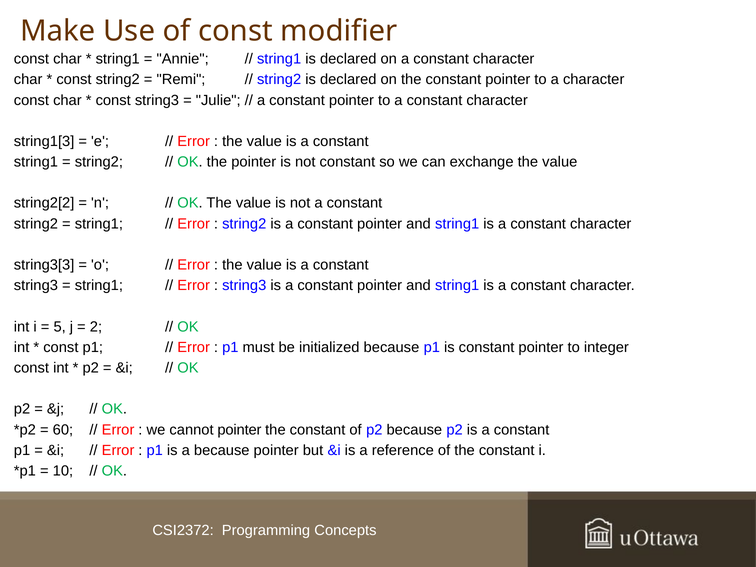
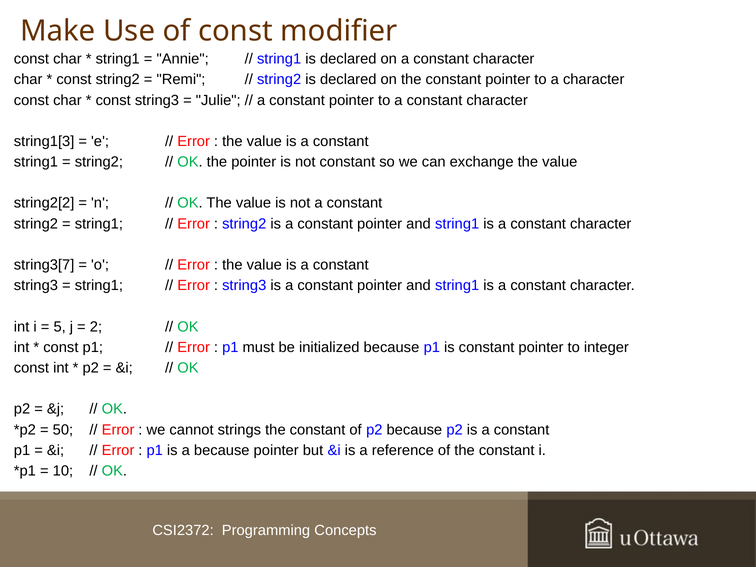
string3[3: string3[3 -> string3[7
60: 60 -> 50
cannot pointer: pointer -> strings
